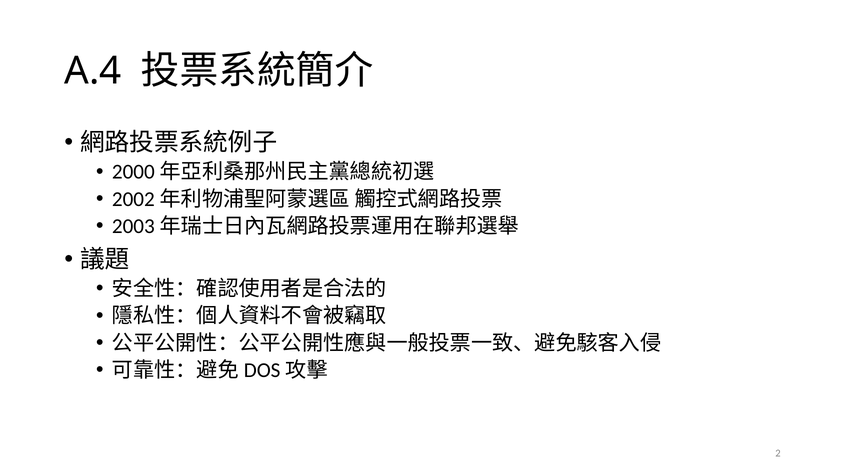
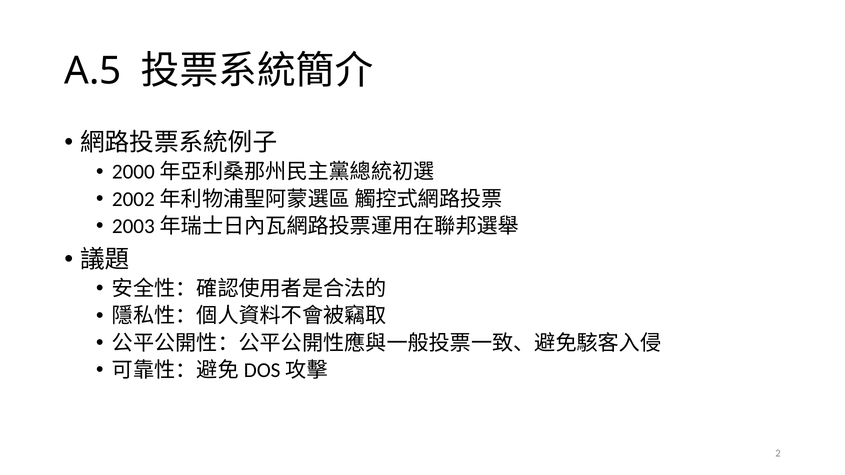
A.4: A.4 -> A.5
